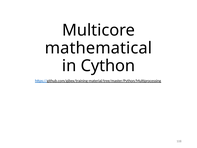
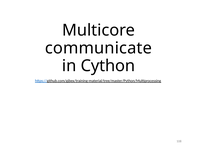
mathematical: mathematical -> communicate
